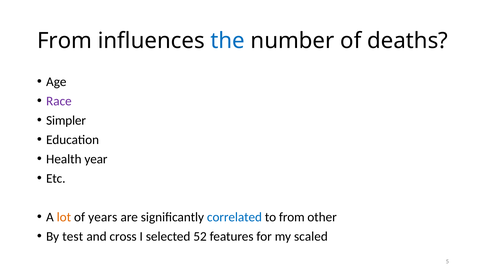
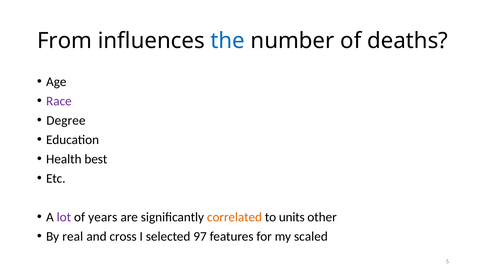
Simpler: Simpler -> Degree
year: year -> best
lot colour: orange -> purple
correlated colour: blue -> orange
to from: from -> units
test: test -> real
52: 52 -> 97
